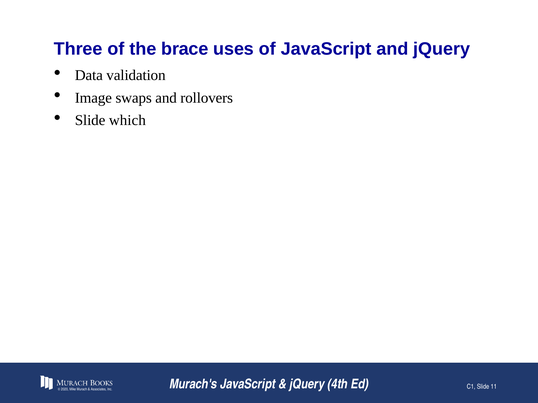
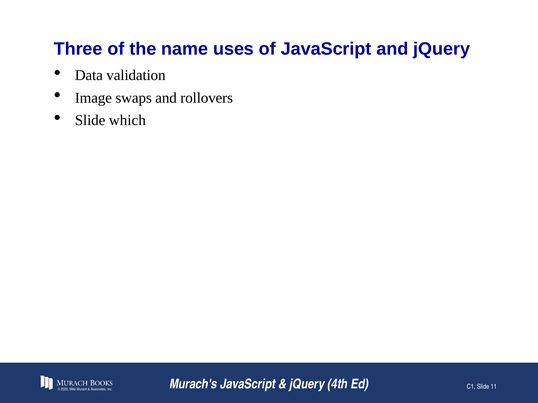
brace: brace -> name
